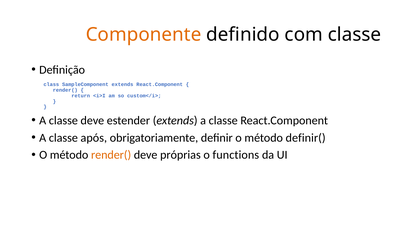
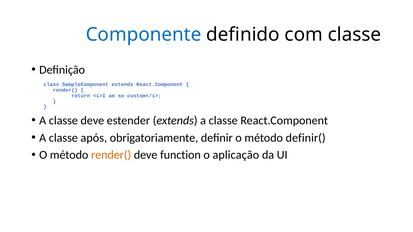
Componente colour: orange -> blue
próprias: próprias -> function
functions: functions -> aplicação
